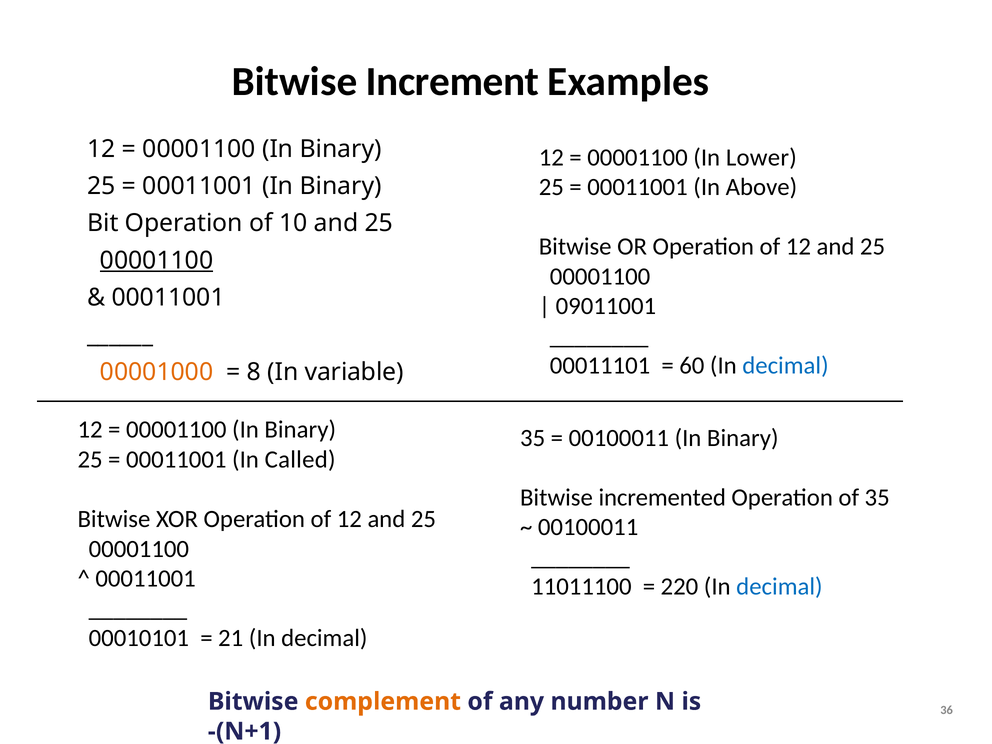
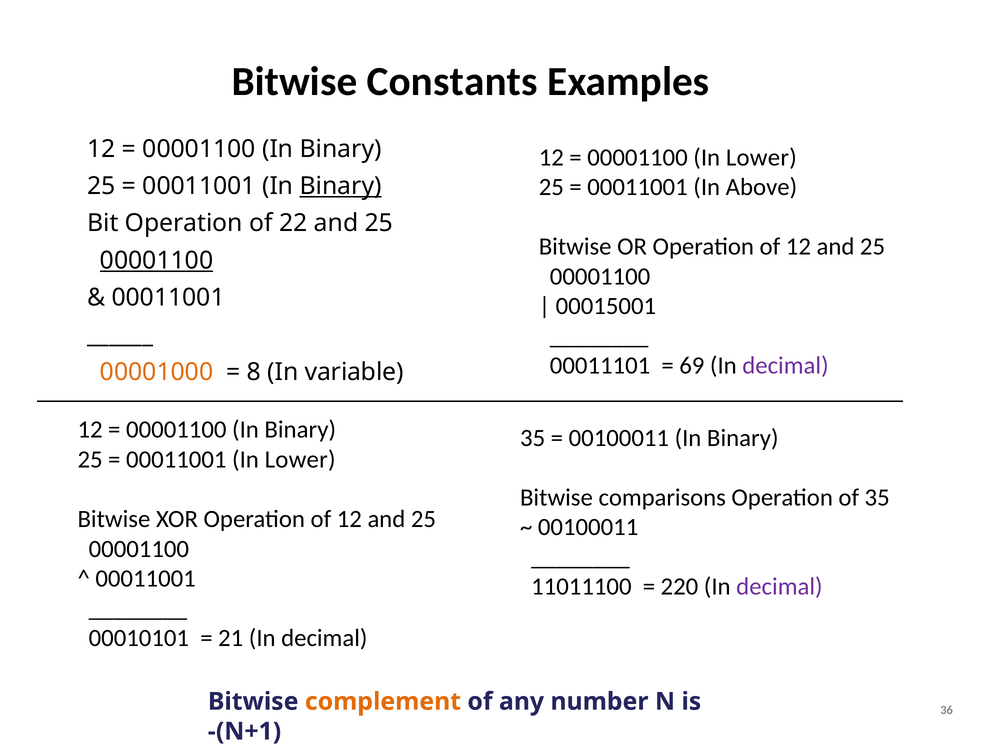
Increment: Increment -> Constants
Binary at (341, 186) underline: none -> present
10: 10 -> 22
09011001: 09011001 -> 00015001
60: 60 -> 69
decimal at (785, 366) colour: blue -> purple
00011001 In Called: Called -> Lower
incremented: incremented -> comparisons
decimal at (779, 587) colour: blue -> purple
